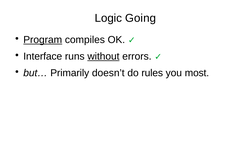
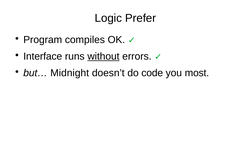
Going: Going -> Prefer
Program underline: present -> none
Primarily: Primarily -> Midnight
rules: rules -> code
